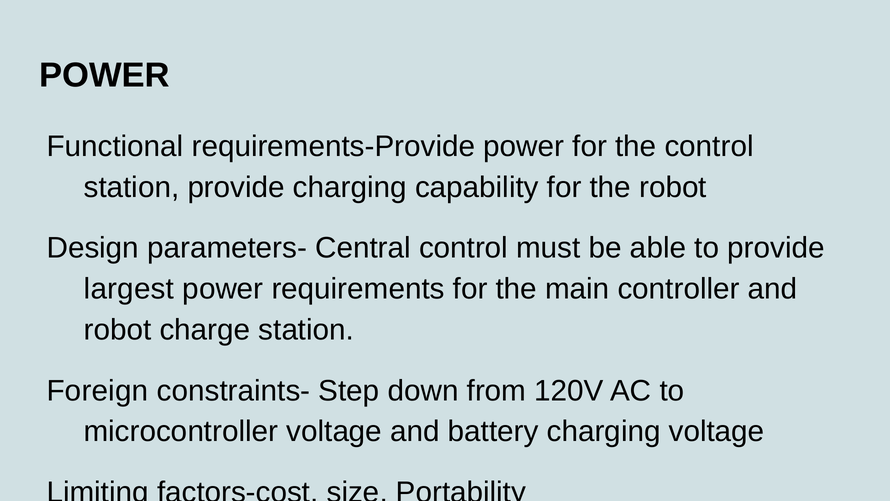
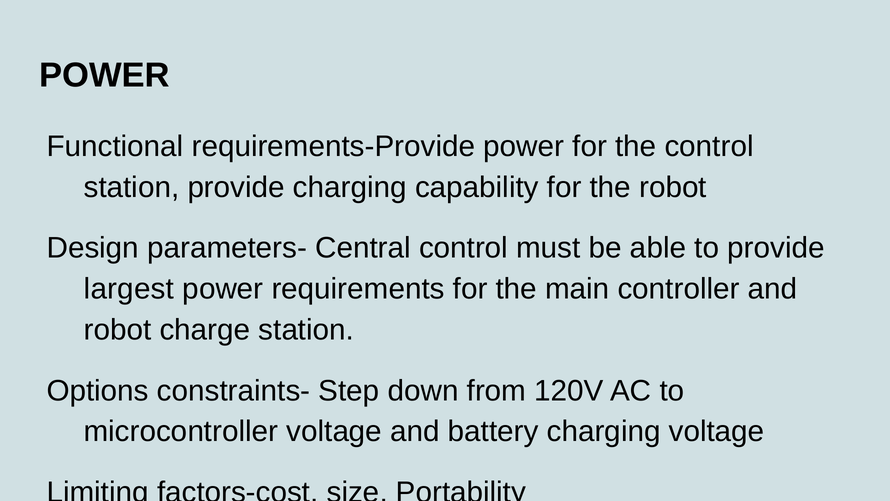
Foreign: Foreign -> Options
